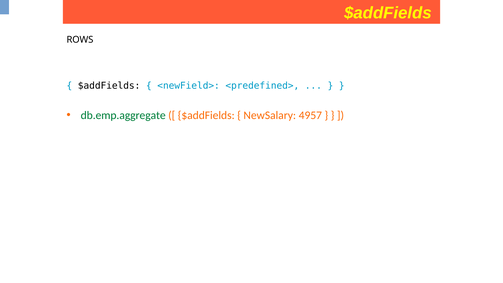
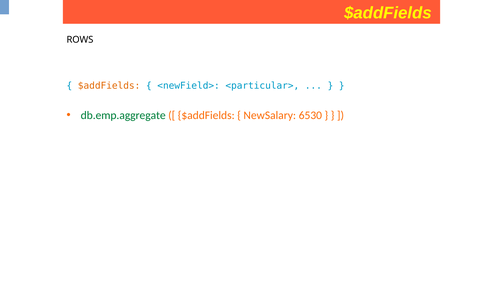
$addFields at (109, 86) colour: black -> orange
<predefined>: <predefined> -> <particular>
4957: 4957 -> 6530
